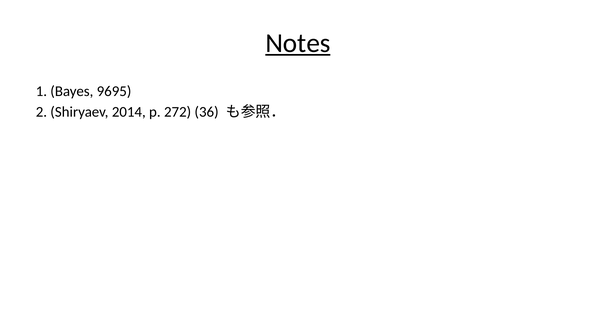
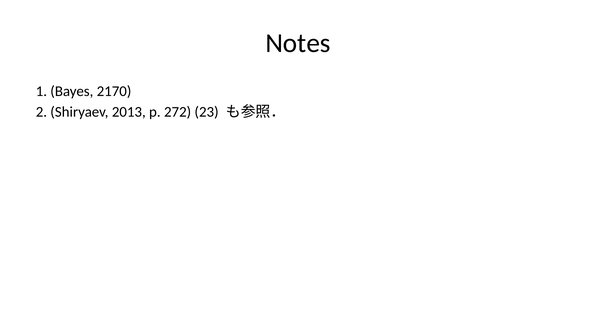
Notes underline: present -> none
9695: 9695 -> 2170
2014: 2014 -> 2013
36: 36 -> 23
